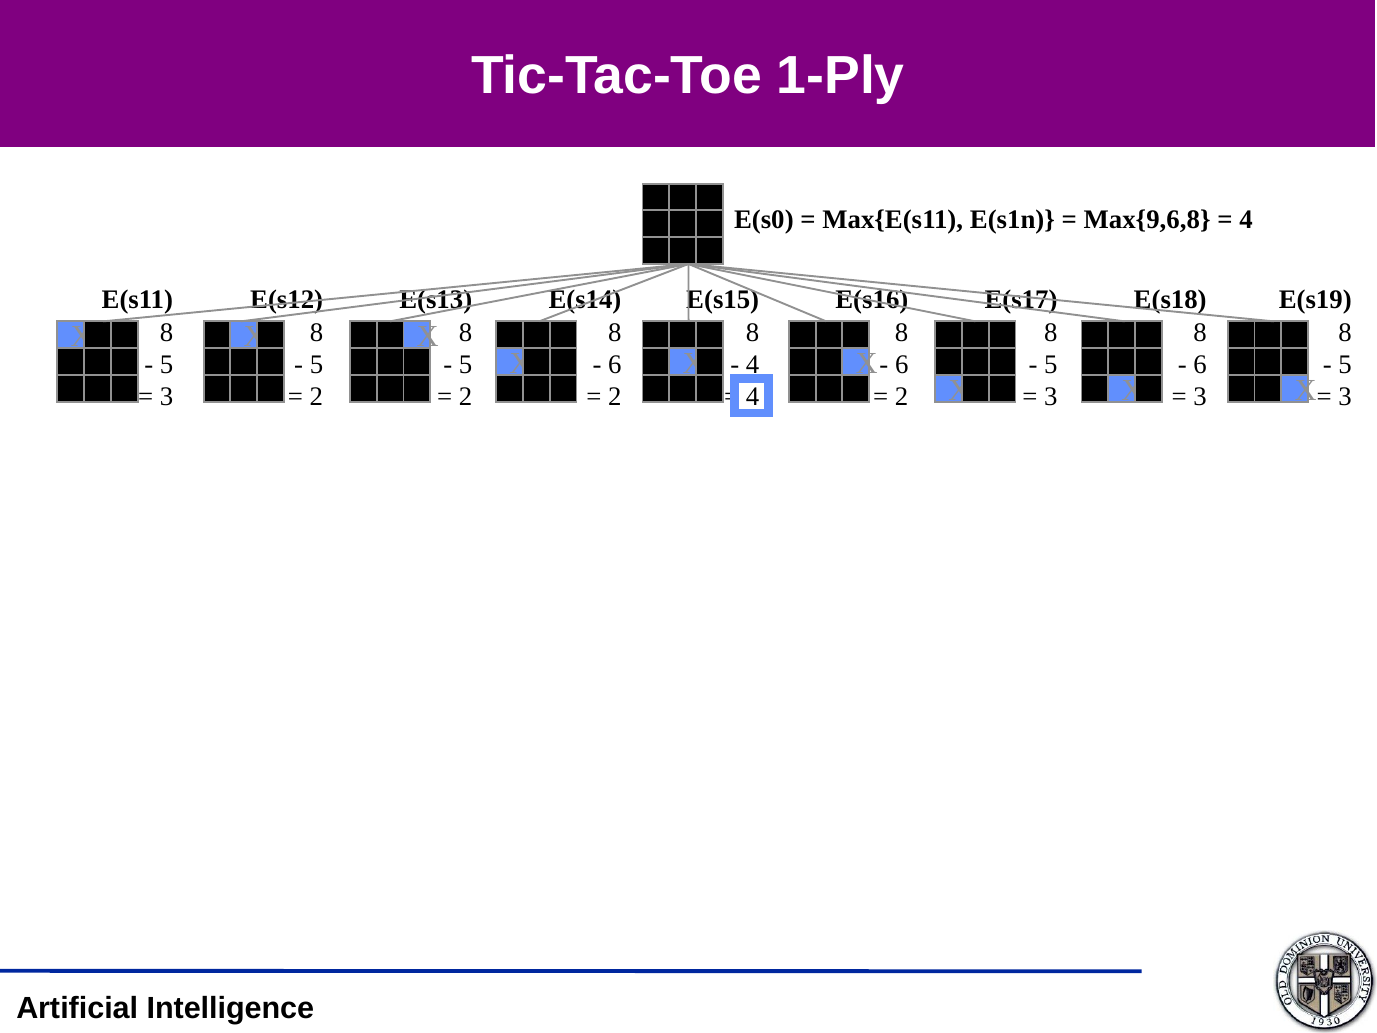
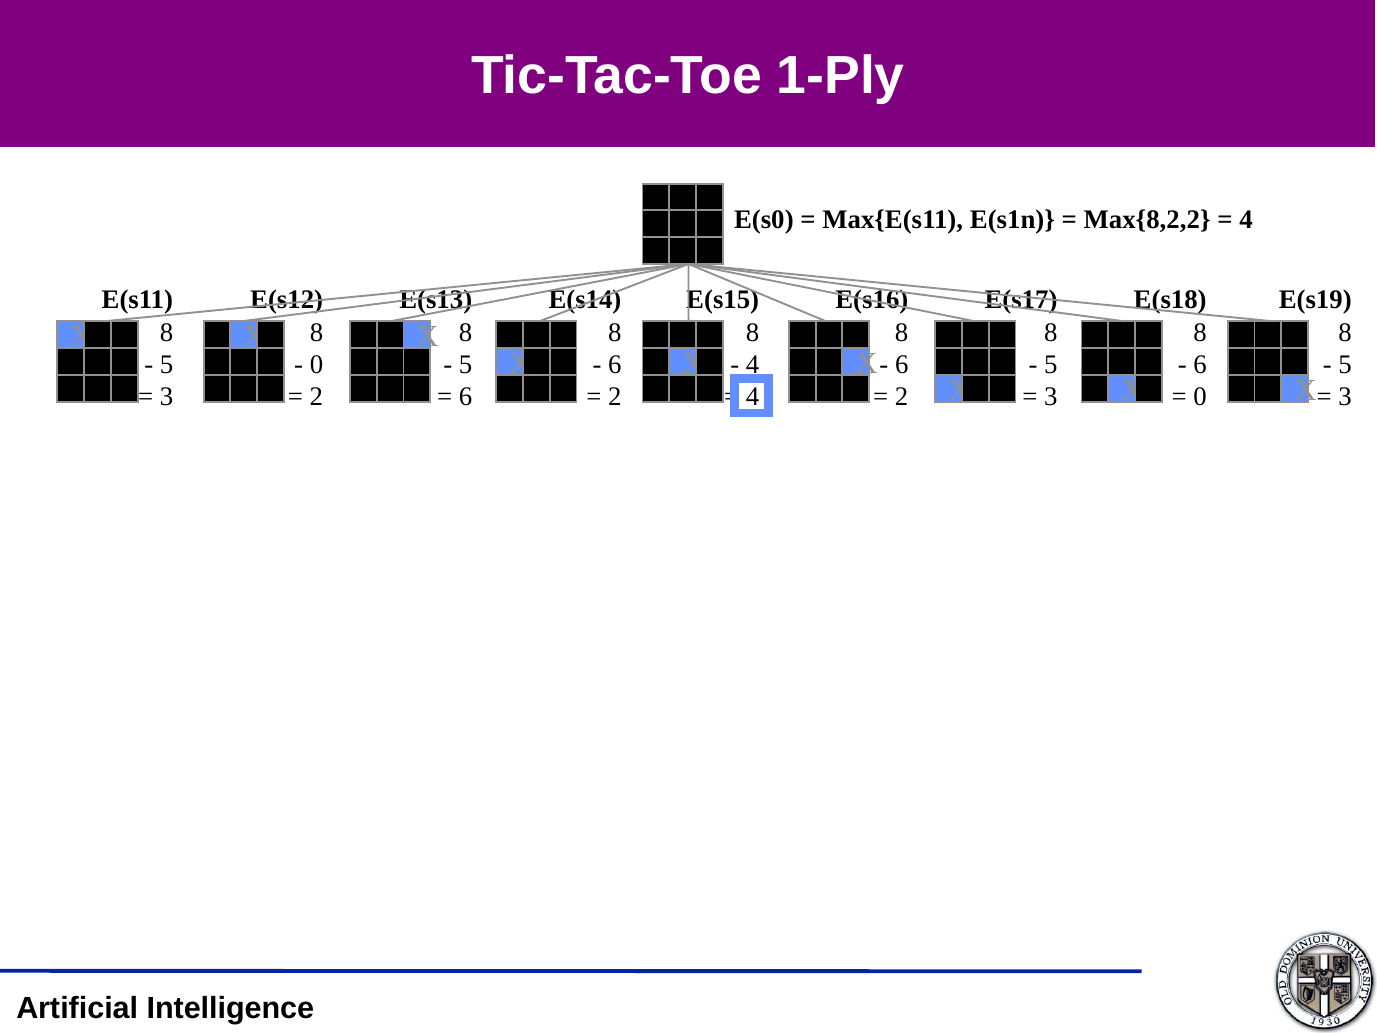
Max{9,6,8: Max{9,6,8 -> Max{8,2,2
5 at (316, 364): 5 -> 0
2 at (466, 397): 2 -> 6
3 at (1200, 397): 3 -> 0
